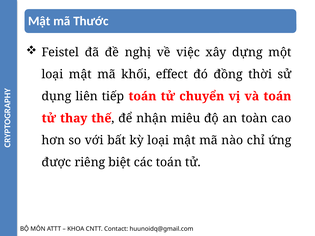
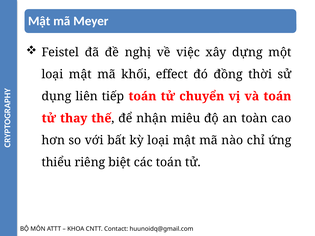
Thước: Thước -> Meyer
được: được -> thiểu
